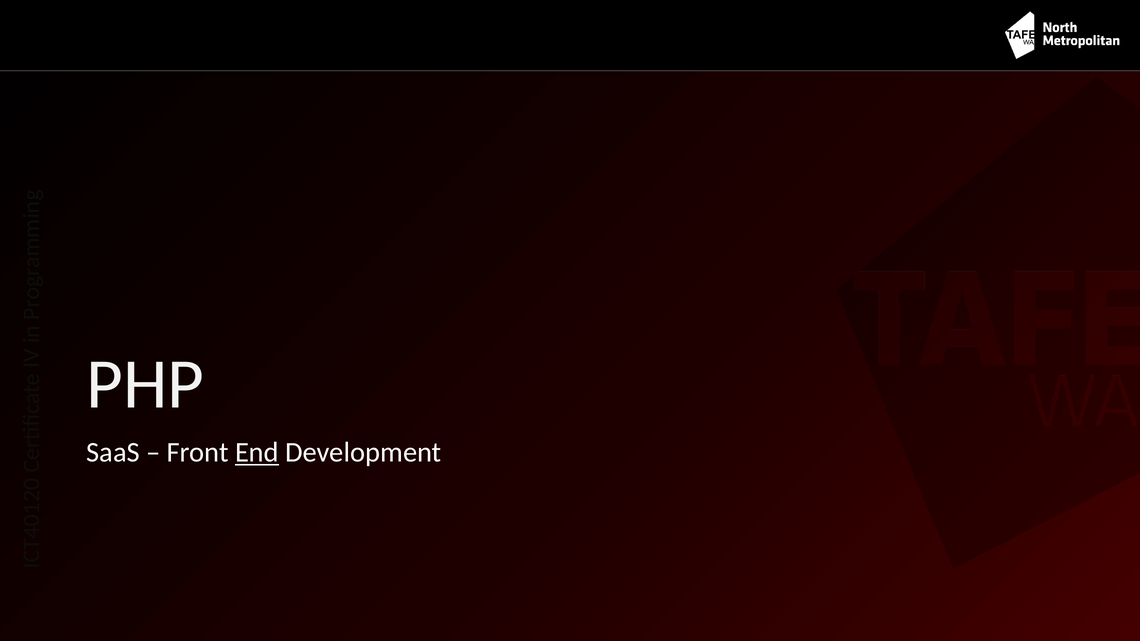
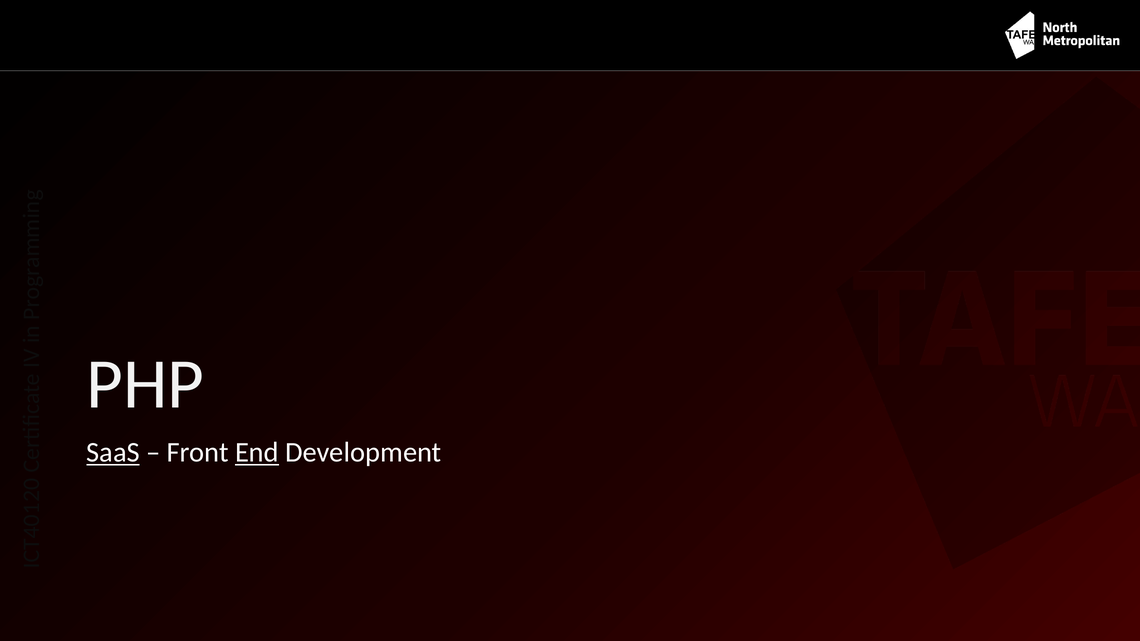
SaaS underline: none -> present
